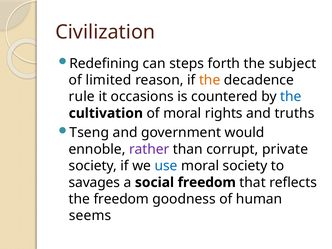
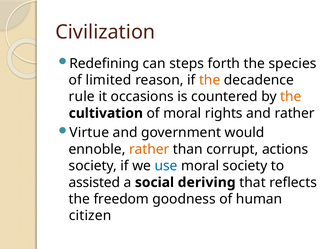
subject: subject -> species
the at (291, 97) colour: blue -> orange
and truths: truths -> rather
Tseng: Tseng -> Virtue
rather at (149, 149) colour: purple -> orange
private: private -> actions
savages: savages -> assisted
social freedom: freedom -> deriving
seems: seems -> citizen
